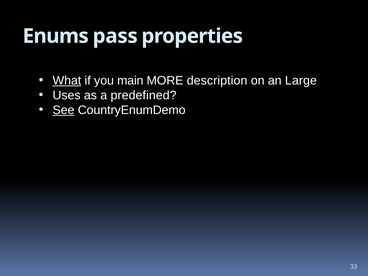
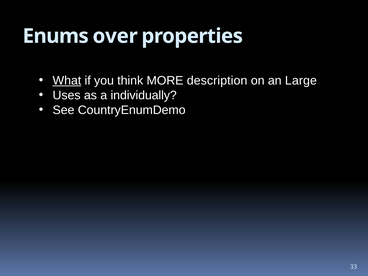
pass: pass -> over
main: main -> think
predefined: predefined -> individually
See underline: present -> none
